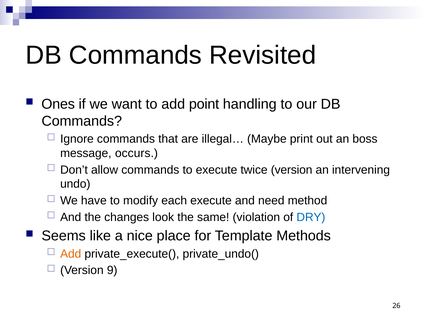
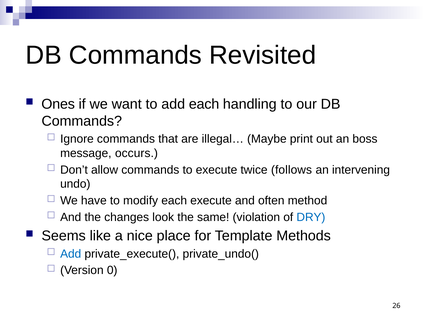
add point: point -> each
twice version: version -> follows
need: need -> often
Add at (71, 253) colour: orange -> blue
9: 9 -> 0
